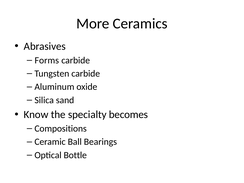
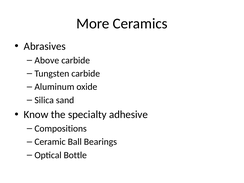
Forms: Forms -> Above
becomes: becomes -> adhesive
